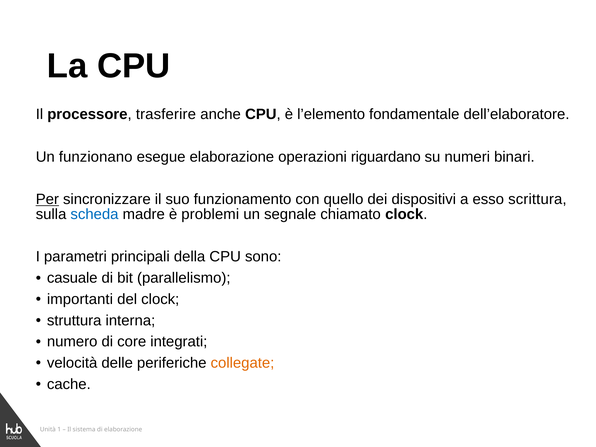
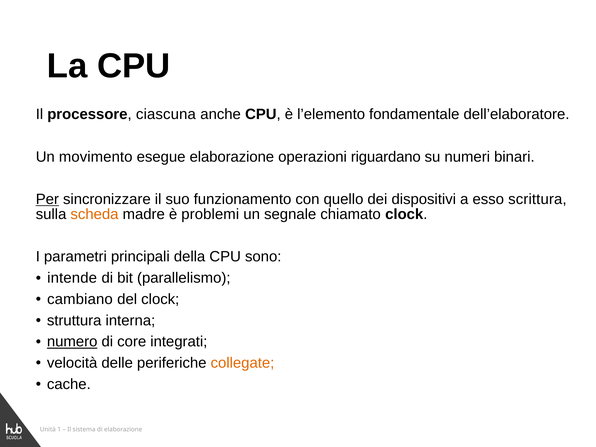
trasferire: trasferire -> ciascuna
funzionano: funzionano -> movimento
scheda colour: blue -> orange
casuale: casuale -> intende
importanti: importanti -> cambiano
numero underline: none -> present
